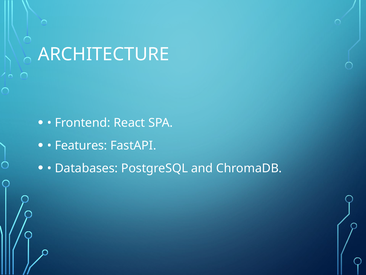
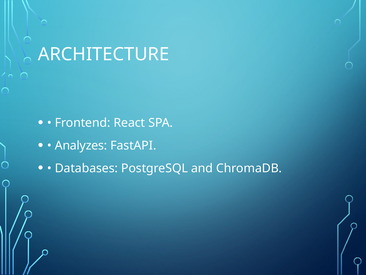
Features: Features -> Analyzes
